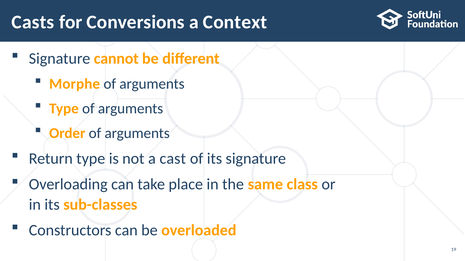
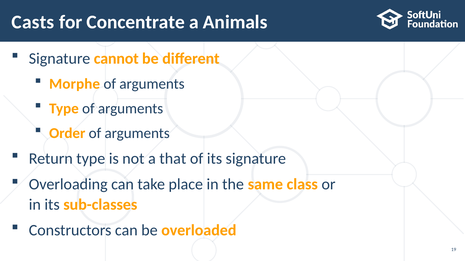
Conversions: Conversions -> Concentrate
Context: Context -> Animals
cast: cast -> that
